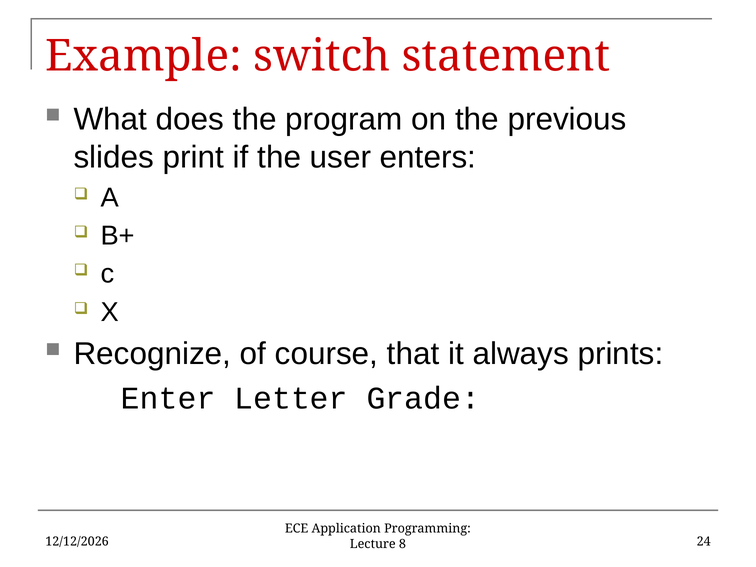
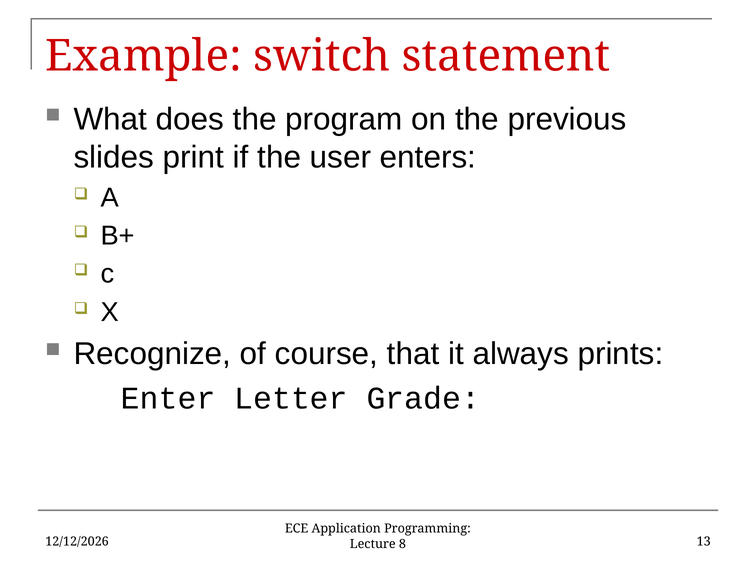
24: 24 -> 13
